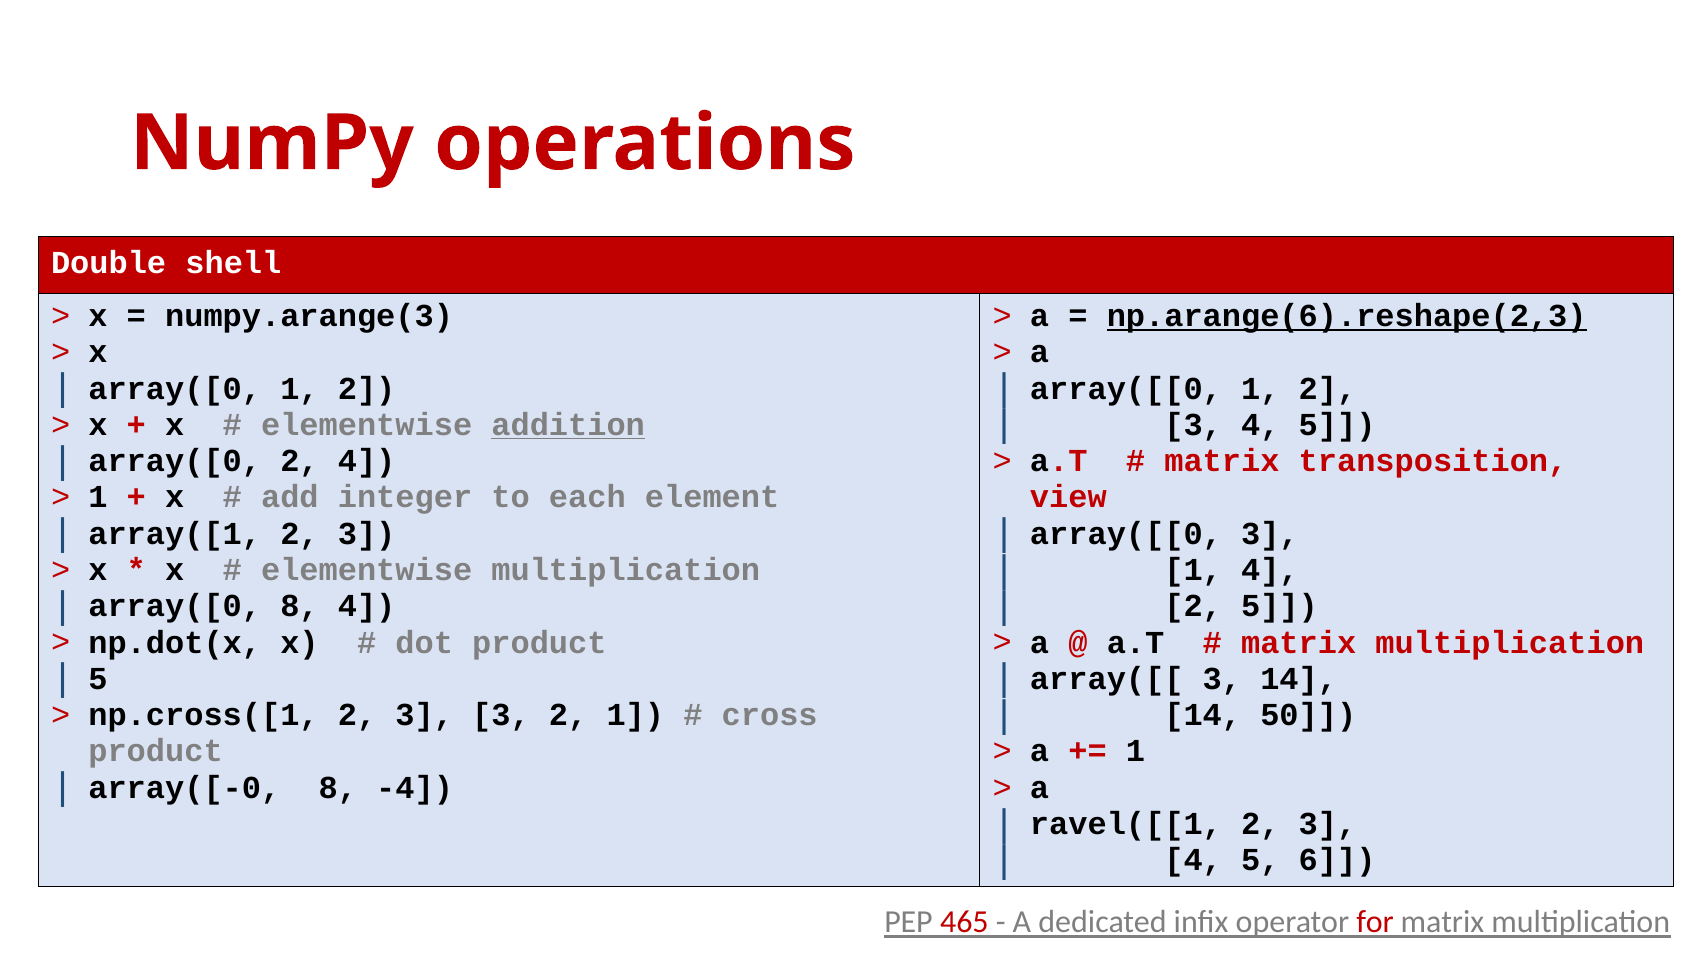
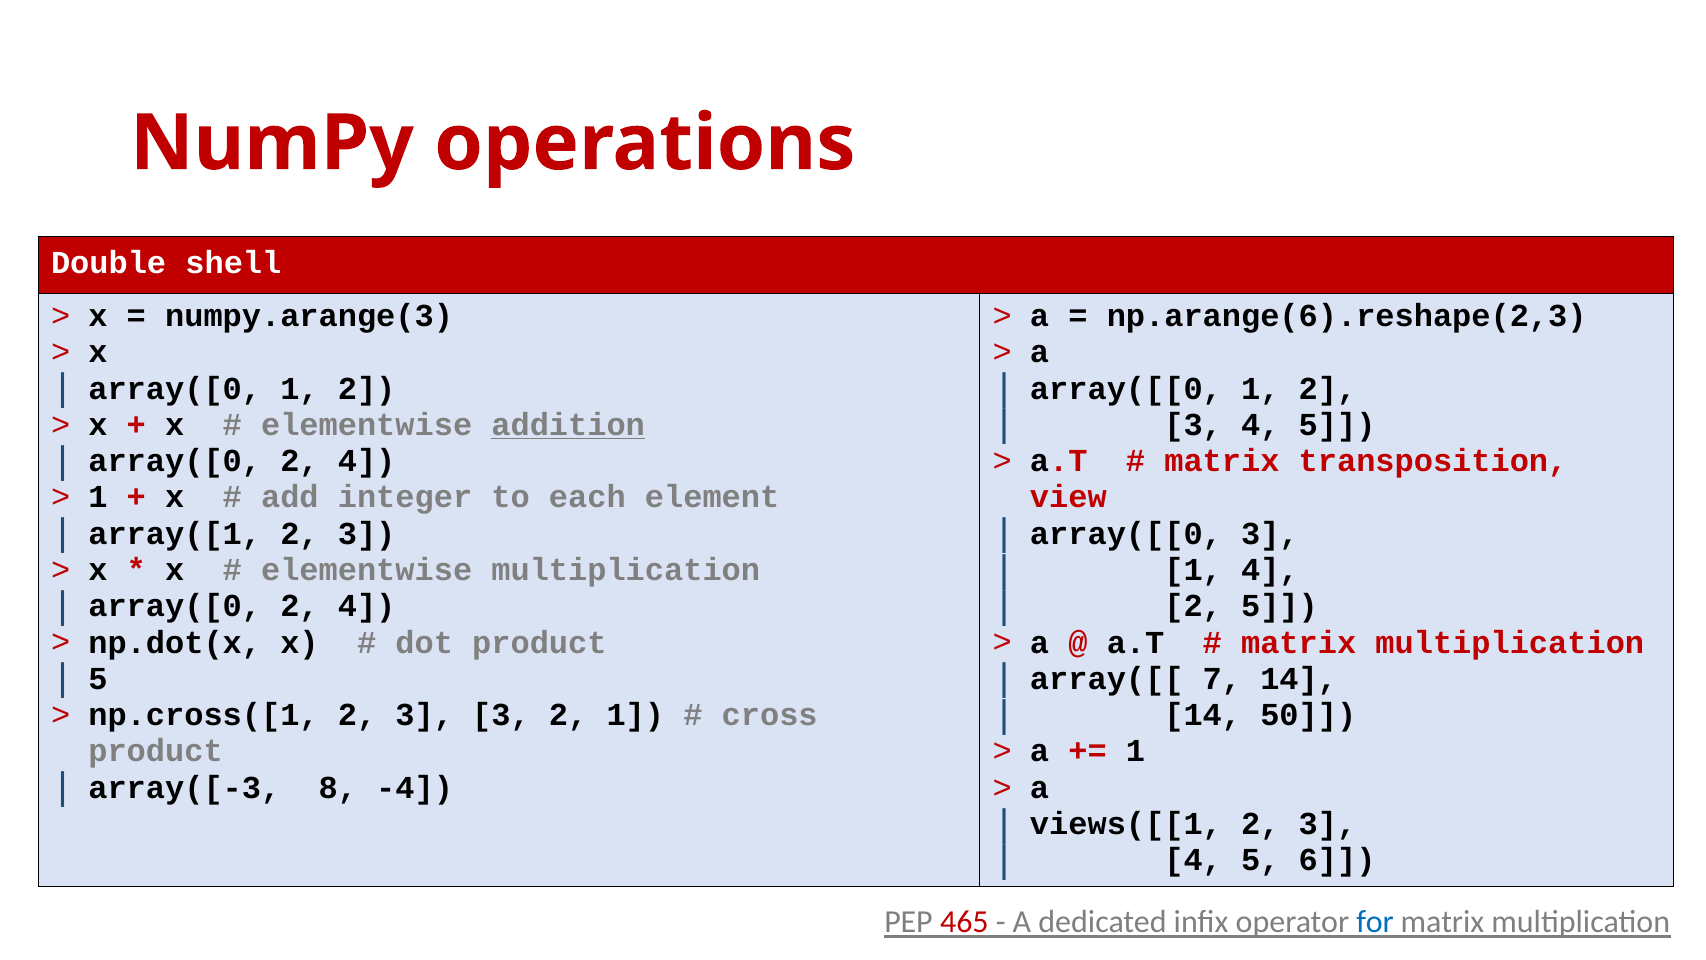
np.arange(6).reshape(2,3 underline: present -> none
8 at (299, 606): 8 -> 2
array([[ 3: 3 -> 7
array([-0: array([-0 -> array([-3
ravel([[1: ravel([[1 -> views([[1
for colour: red -> blue
